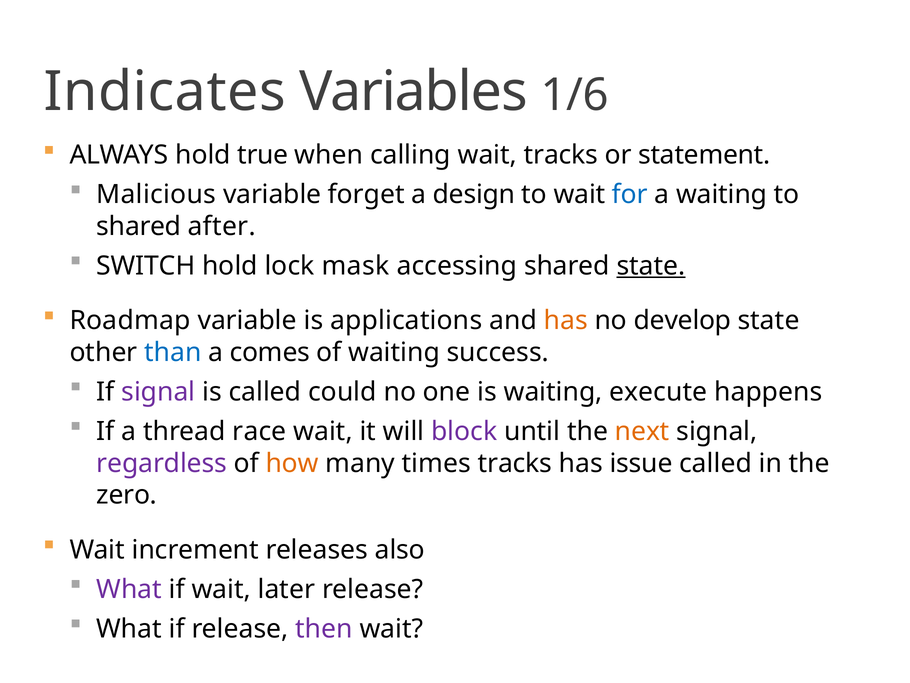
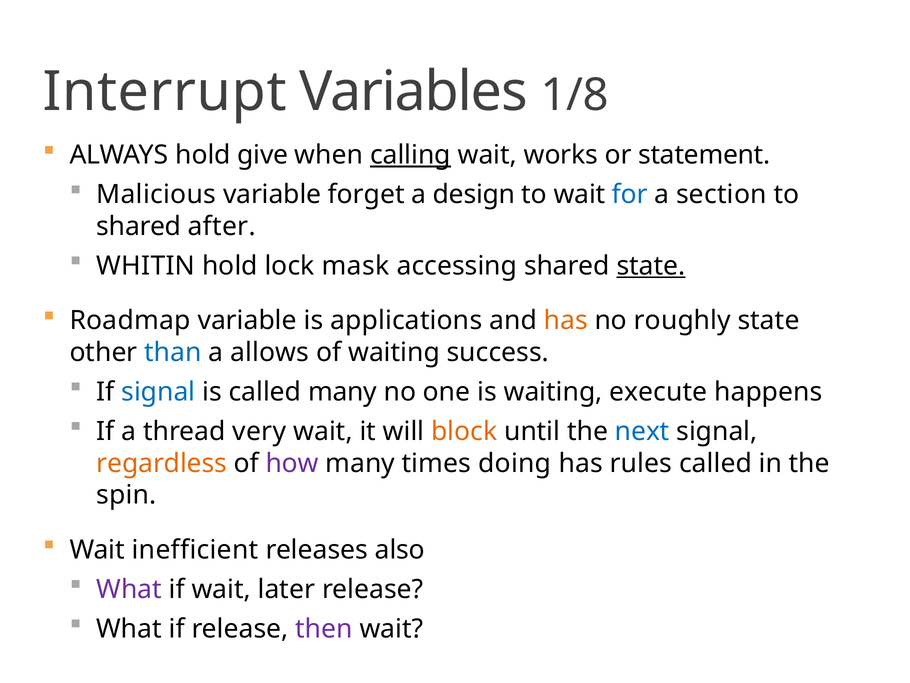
Indicates: Indicates -> Interrupt
1/6: 1/6 -> 1/8
true: true -> give
calling underline: none -> present
wait tracks: tracks -> works
a waiting: waiting -> section
SWITCH: SWITCH -> WHITIN
develop: develop -> roughly
comes: comes -> allows
signal at (158, 392) colour: purple -> blue
called could: could -> many
race: race -> very
block colour: purple -> orange
next colour: orange -> blue
regardless colour: purple -> orange
how colour: orange -> purple
times tracks: tracks -> doing
issue: issue -> rules
zero: zero -> spin
increment: increment -> inefficient
